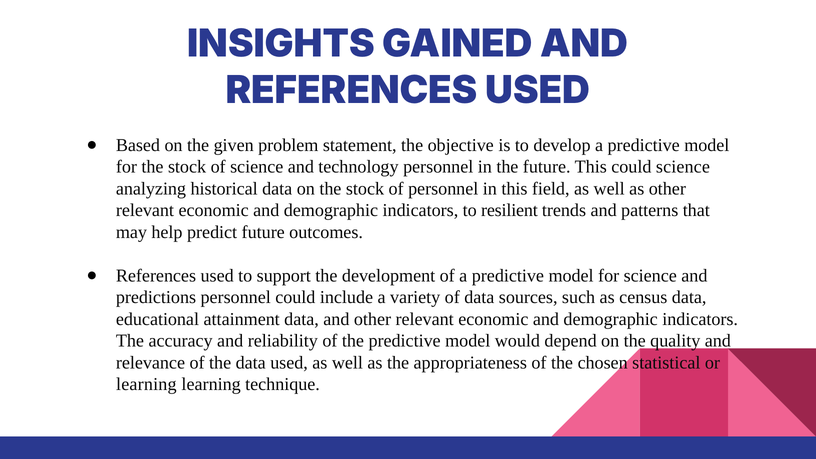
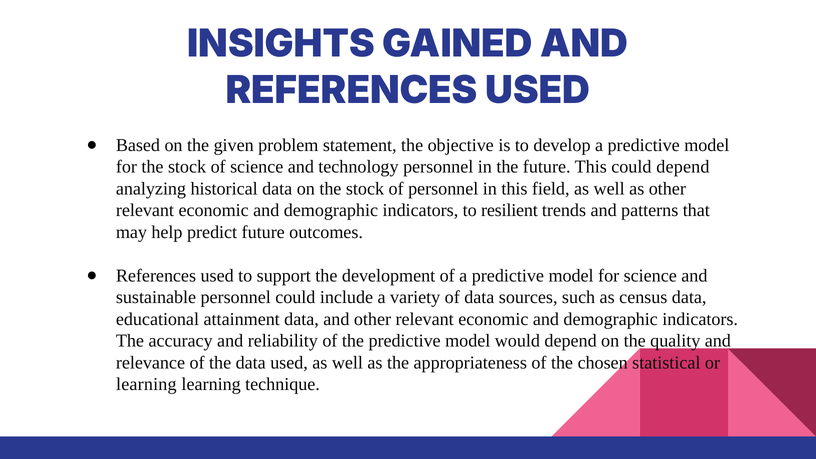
could science: science -> depend
predictions: predictions -> sustainable
